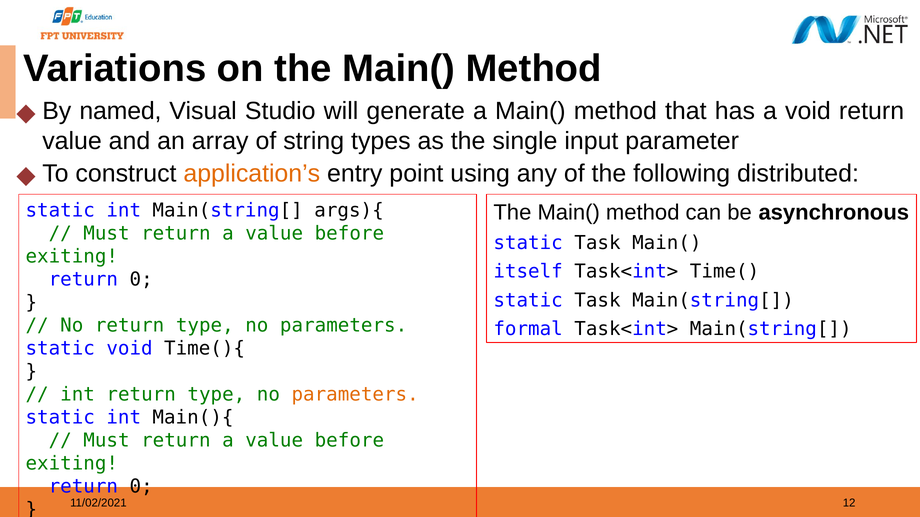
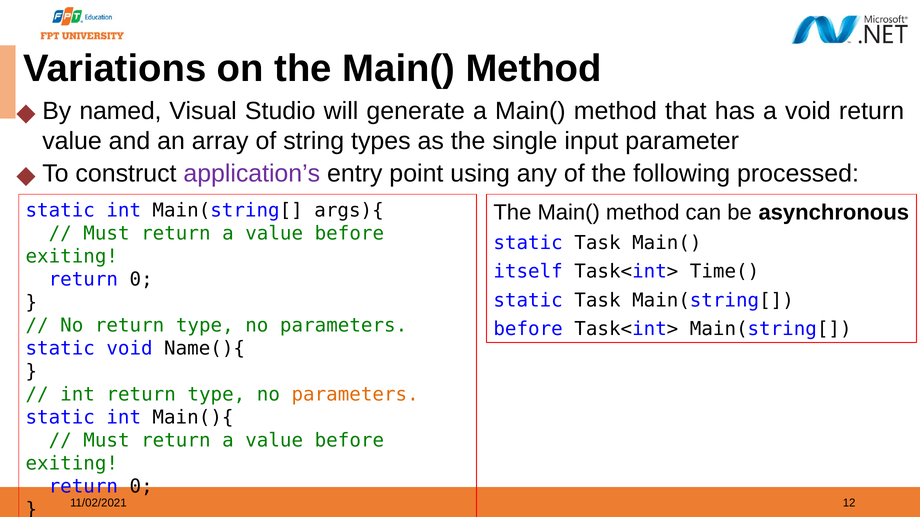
application’s colour: orange -> purple
distributed: distributed -> processed
formal at (528, 329): formal -> before
Time(){: Time(){ -> Name(){
